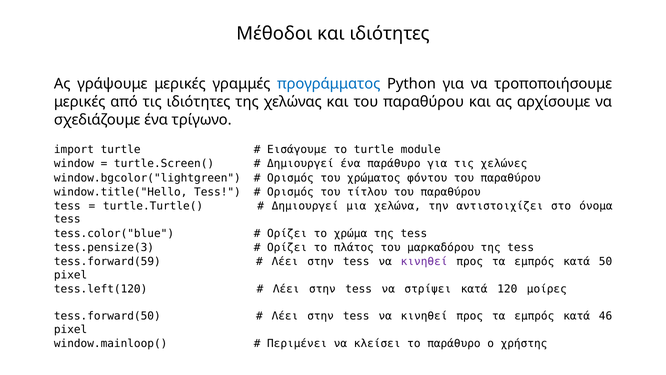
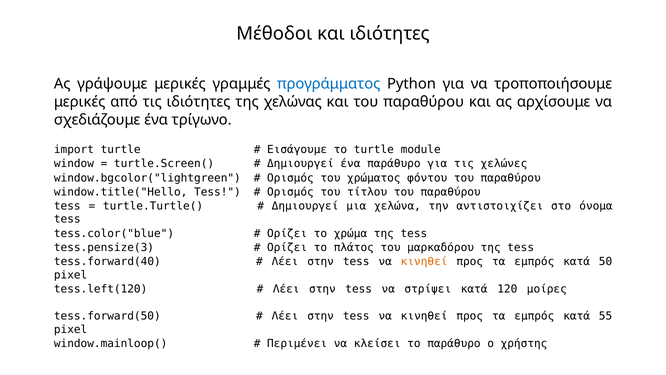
tess.forward(59: tess.forward(59 -> tess.forward(40
κινηθεί at (424, 261) colour: purple -> orange
46: 46 -> 55
